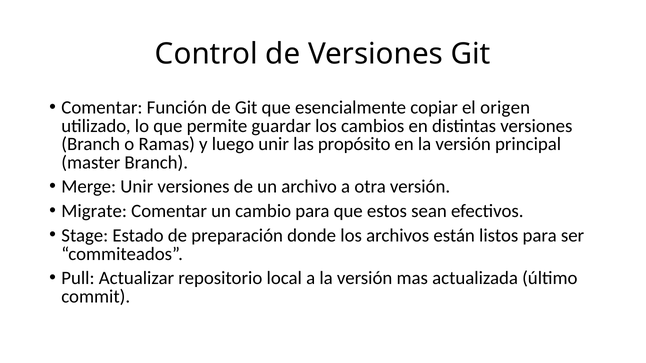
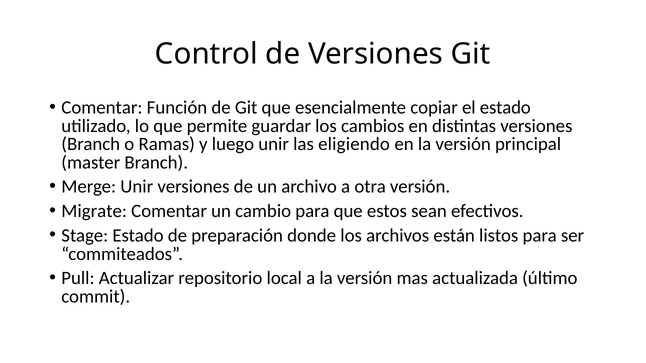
el origen: origen -> estado
propósito: propósito -> eligiendo
